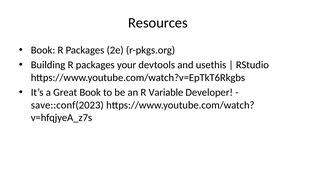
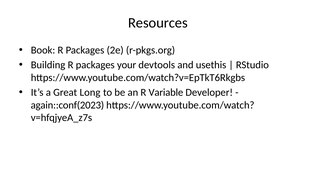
Great Book: Book -> Long
save::conf(2023: save::conf(2023 -> again::conf(2023
